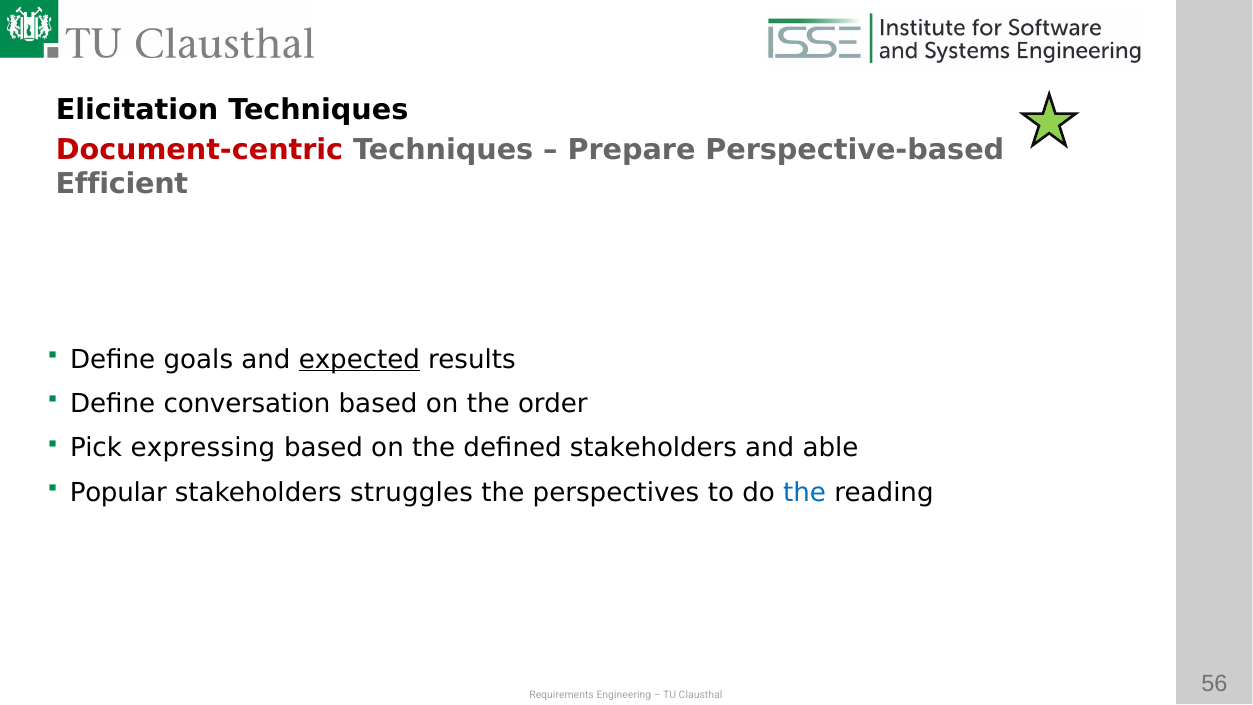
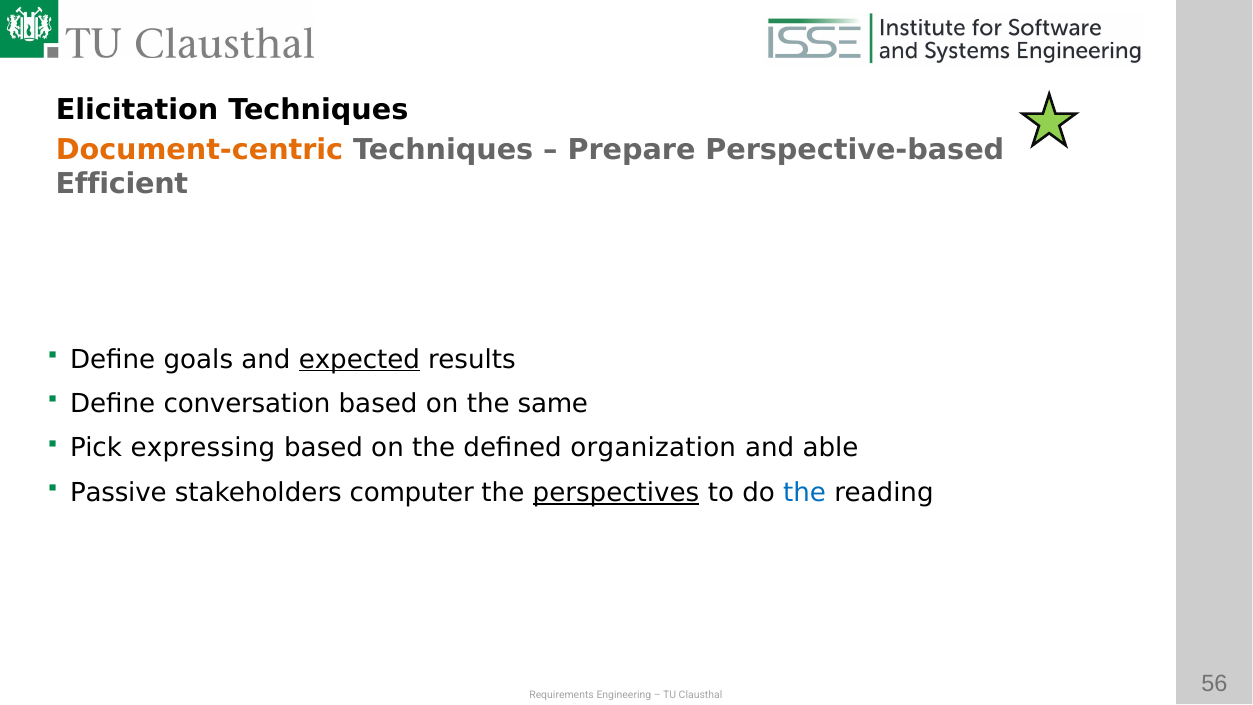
Document-centric colour: red -> orange
order: order -> same
defined stakeholders: stakeholders -> organization
Popular: Popular -> Passive
struggles: struggles -> computer
perspectives underline: none -> present
